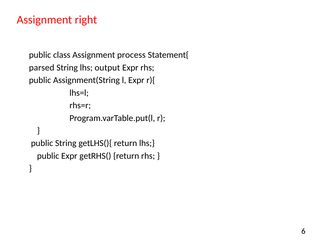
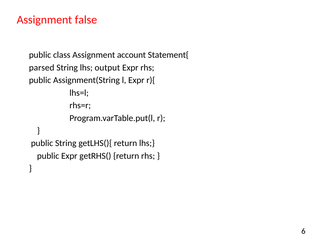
right: right -> false
process: process -> account
